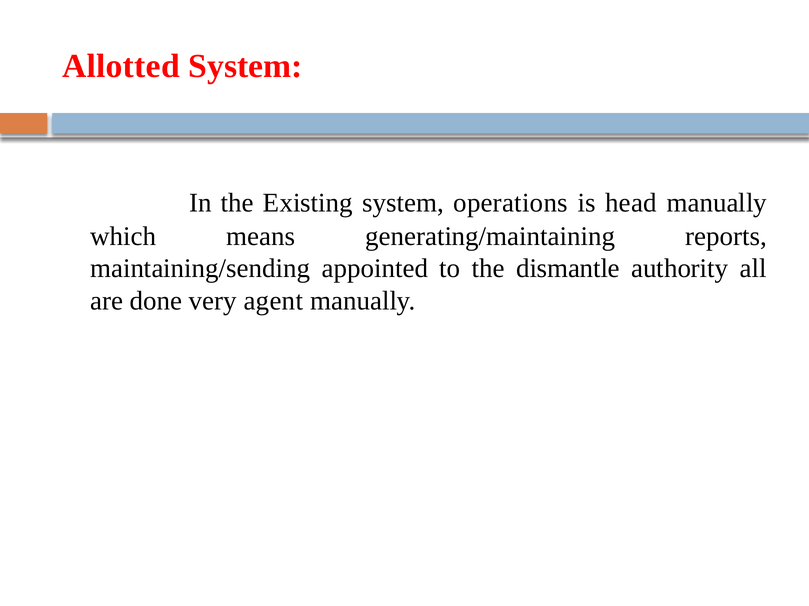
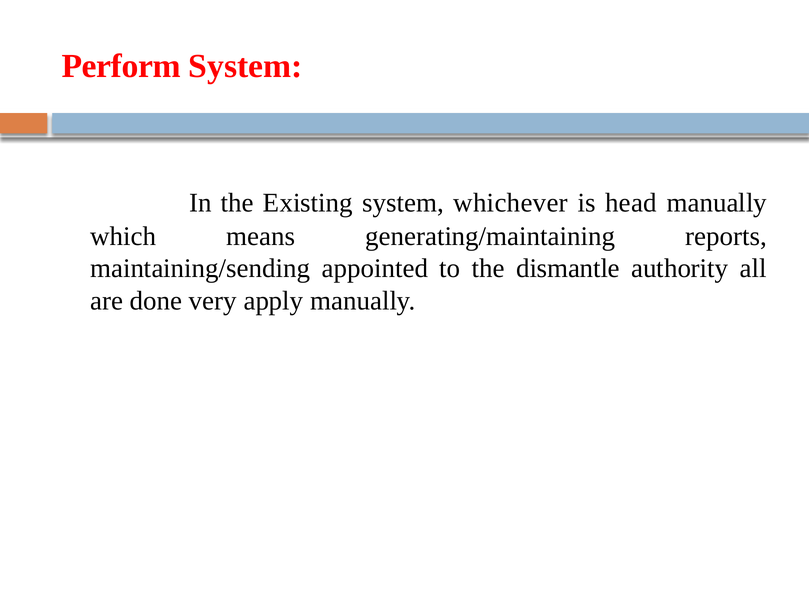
Allotted: Allotted -> Perform
operations: operations -> whichever
agent: agent -> apply
